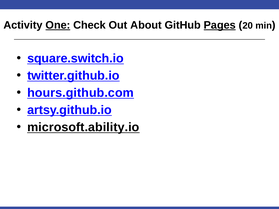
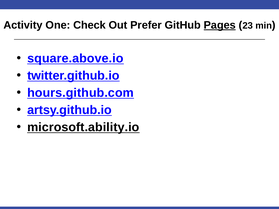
One underline: present -> none
About: About -> Prefer
20: 20 -> 23
square.switch.io: square.switch.io -> square.above.io
